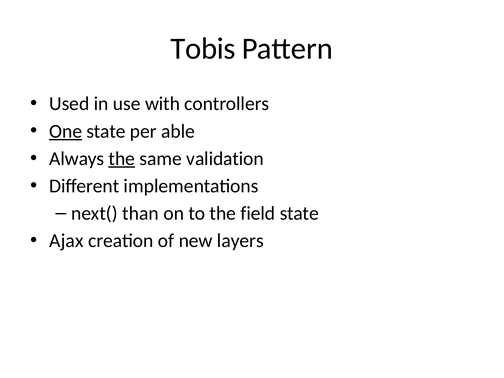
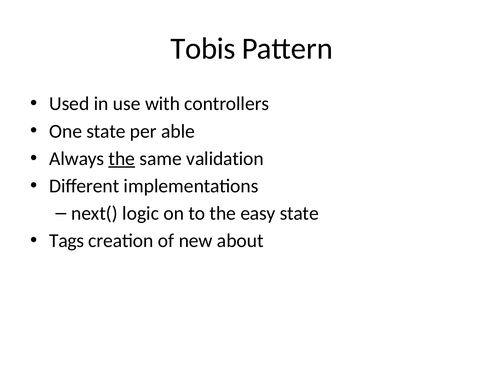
One underline: present -> none
than: than -> logic
field: field -> easy
Ajax: Ajax -> Tags
layers: layers -> about
